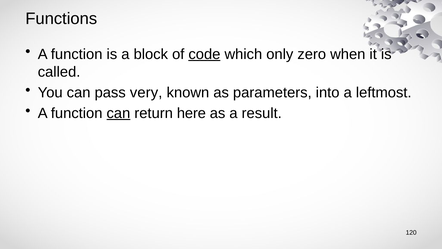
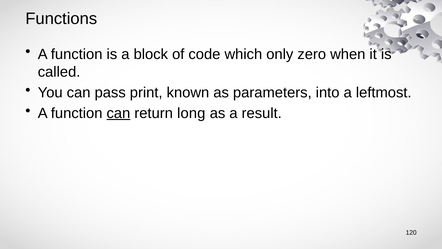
code underline: present -> none
very: very -> print
here: here -> long
